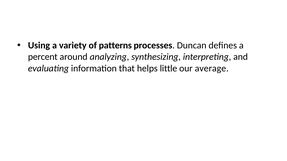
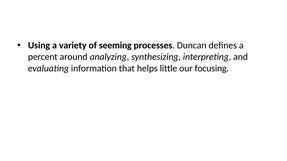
patterns: patterns -> seeming
average: average -> focusing
